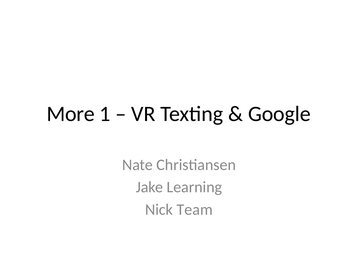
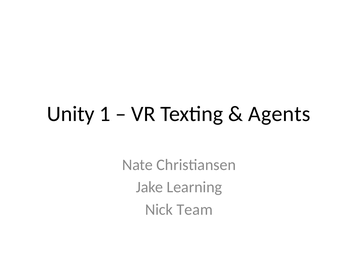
More: More -> Unity
Google: Google -> Agents
